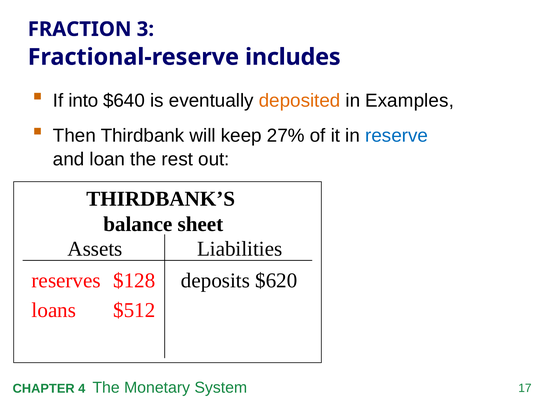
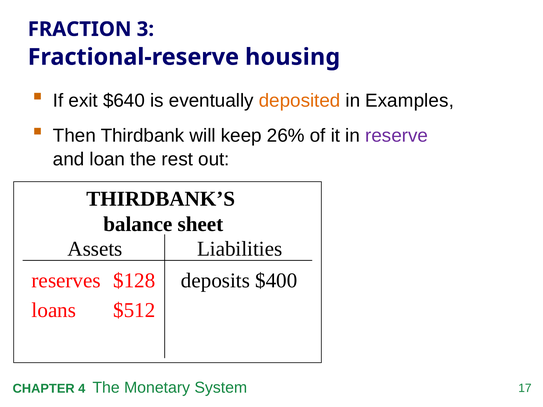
includes: includes -> housing
into: into -> exit
27%: 27% -> 26%
reserve colour: blue -> purple
$620: $620 -> $400
